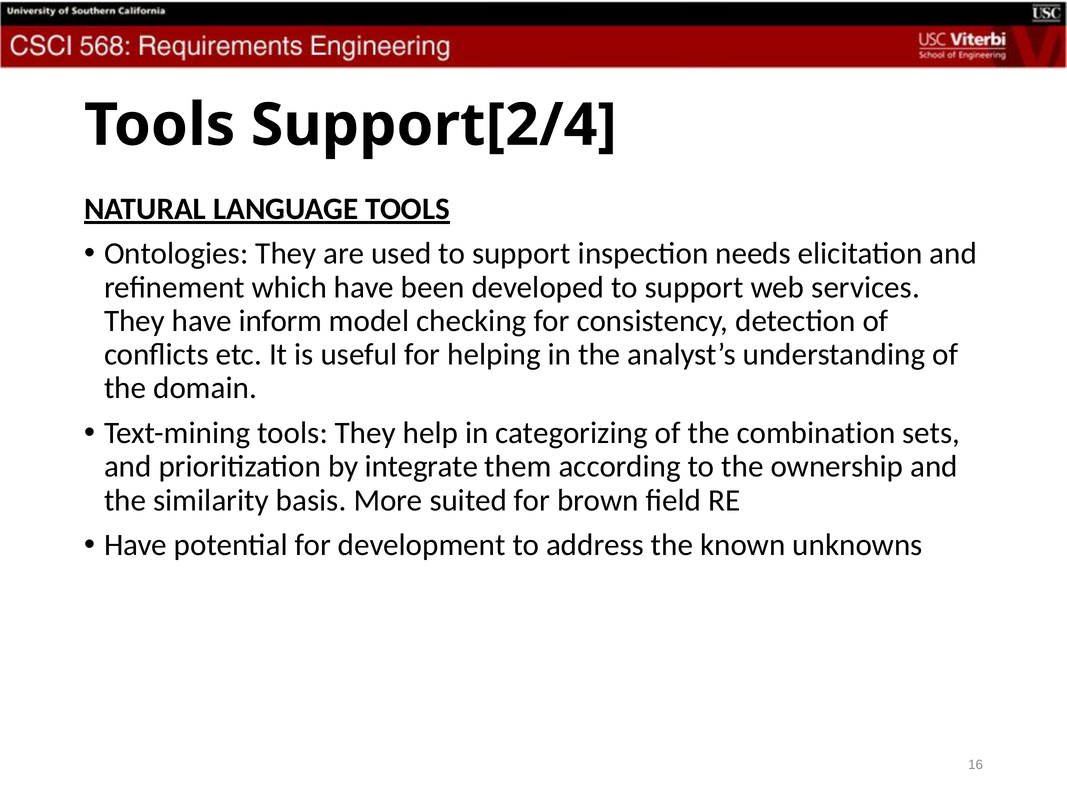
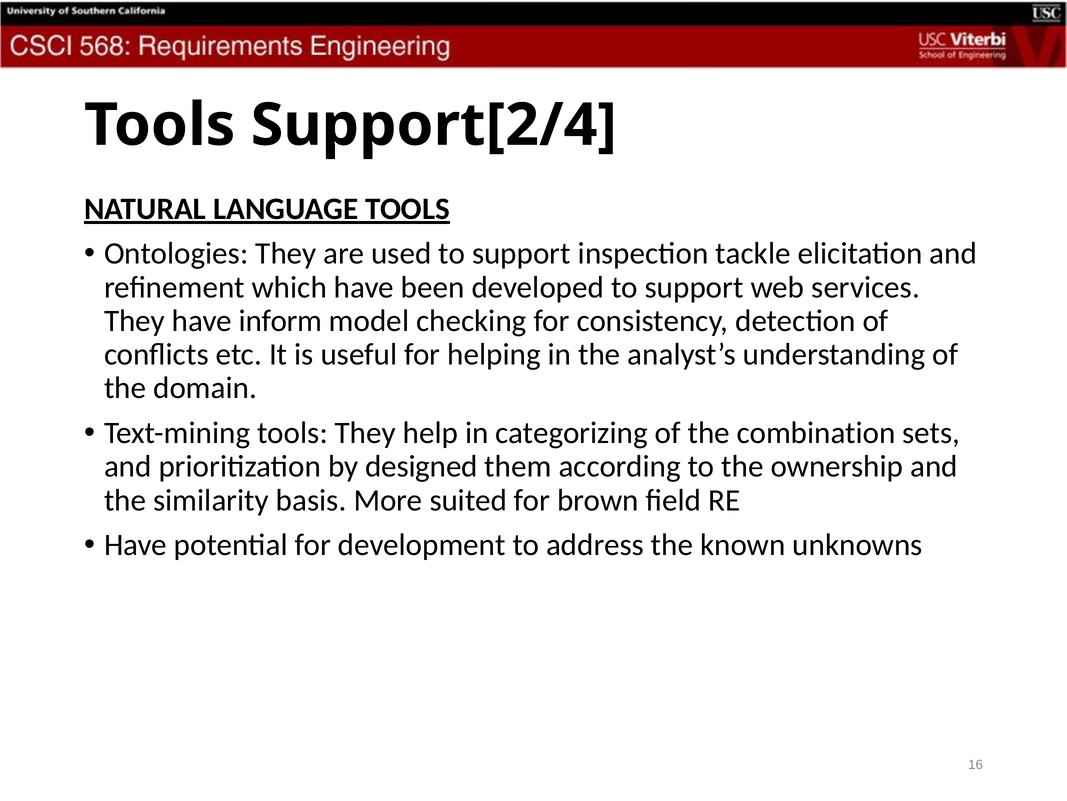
needs: needs -> tackle
integrate: integrate -> designed
